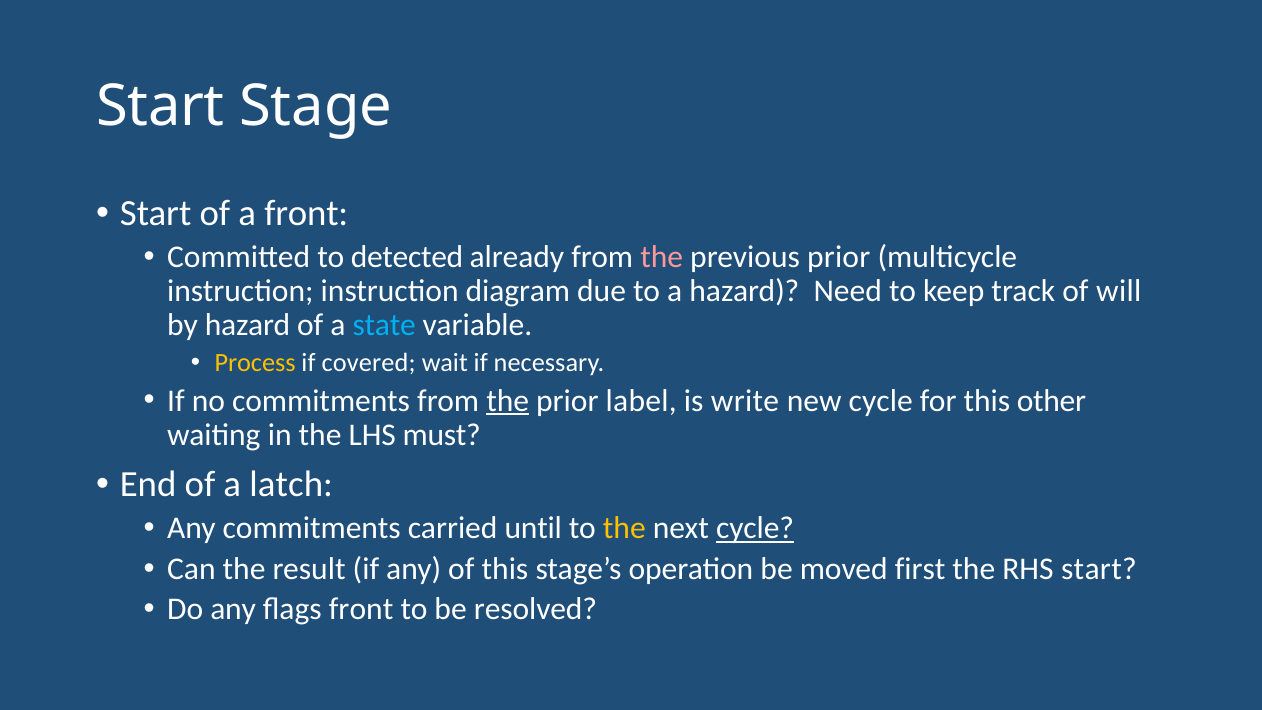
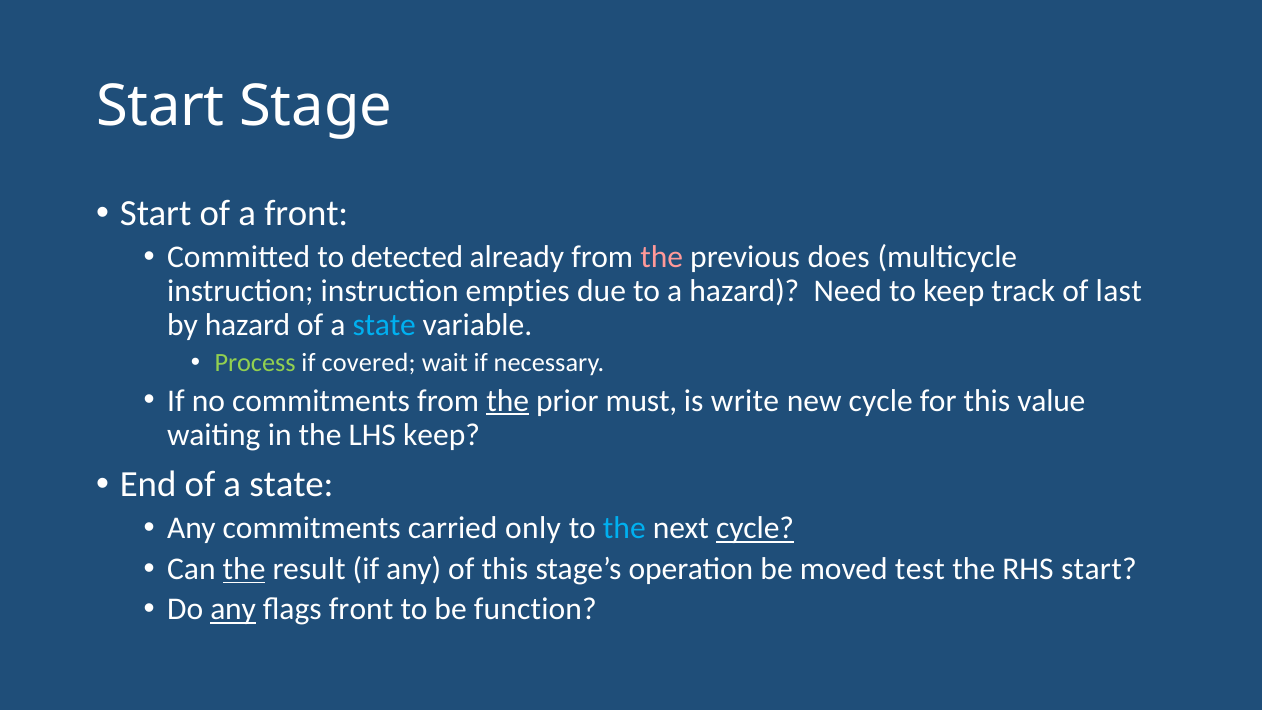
previous prior: prior -> does
diagram: diagram -> empties
will: will -> last
Process colour: yellow -> light green
label: label -> must
other: other -> value
LHS must: must -> keep
End of a latch: latch -> state
until: until -> only
the at (624, 528) colour: yellow -> light blue
the at (244, 569) underline: none -> present
first: first -> test
any at (233, 609) underline: none -> present
resolved: resolved -> function
